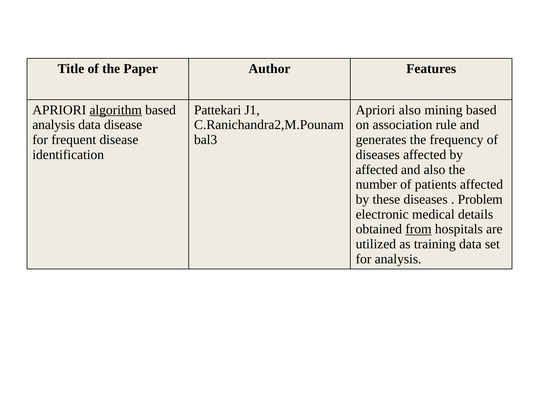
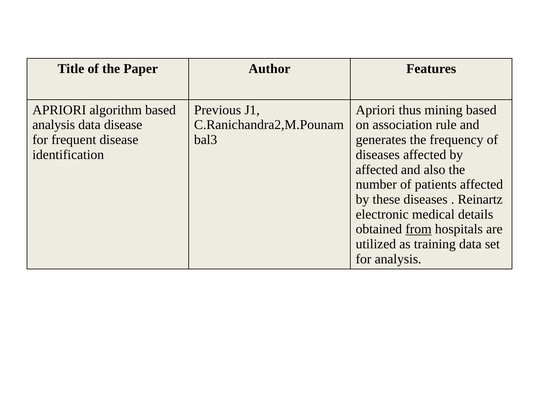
algorithm underline: present -> none
Pattekari: Pattekari -> Previous
Apriori also: also -> thus
Problem: Problem -> Reinartz
